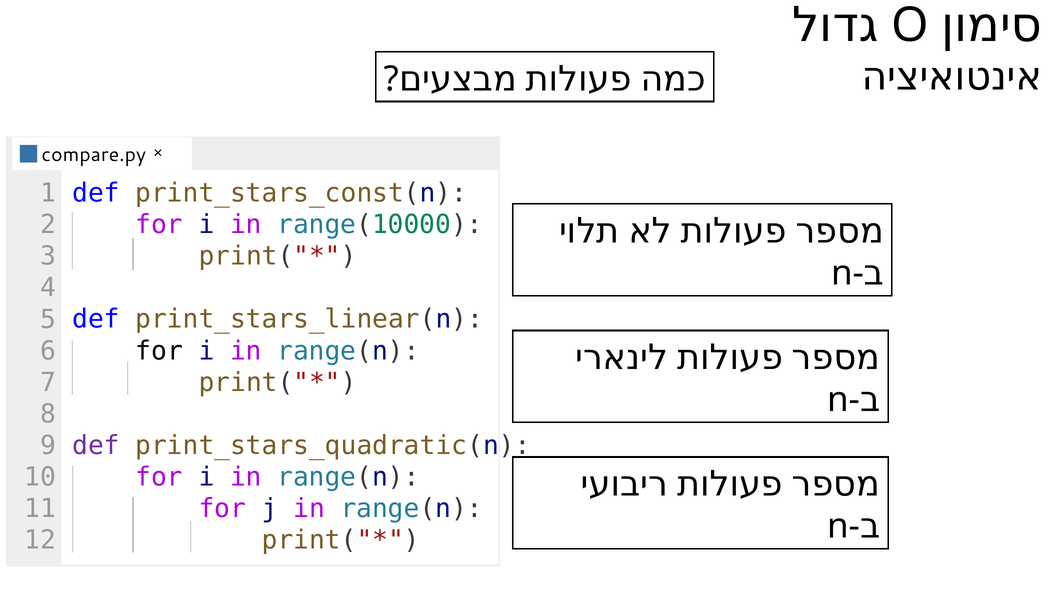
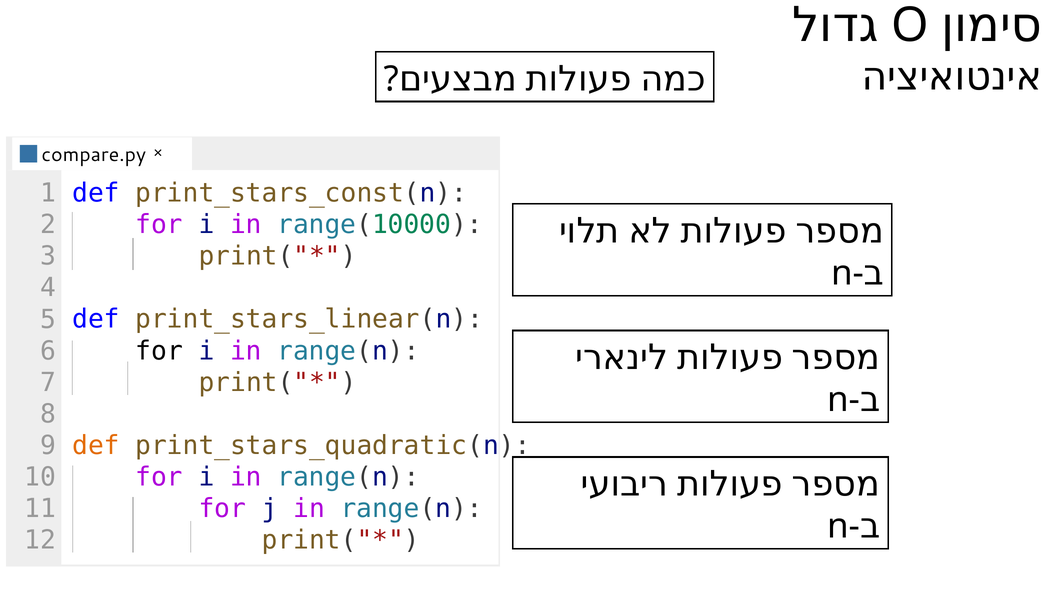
def at (96, 445) colour: purple -> orange
